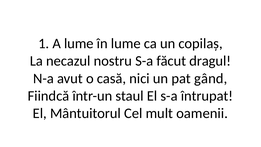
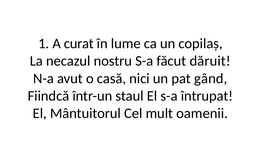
A lume: lume -> curat
dragul: dragul -> dăruit
